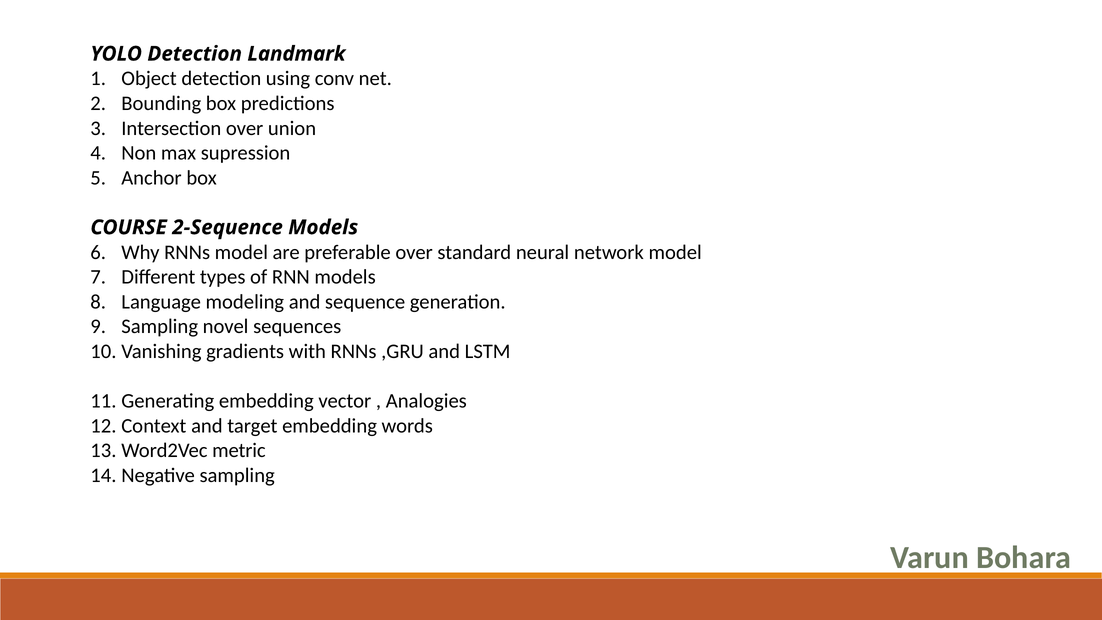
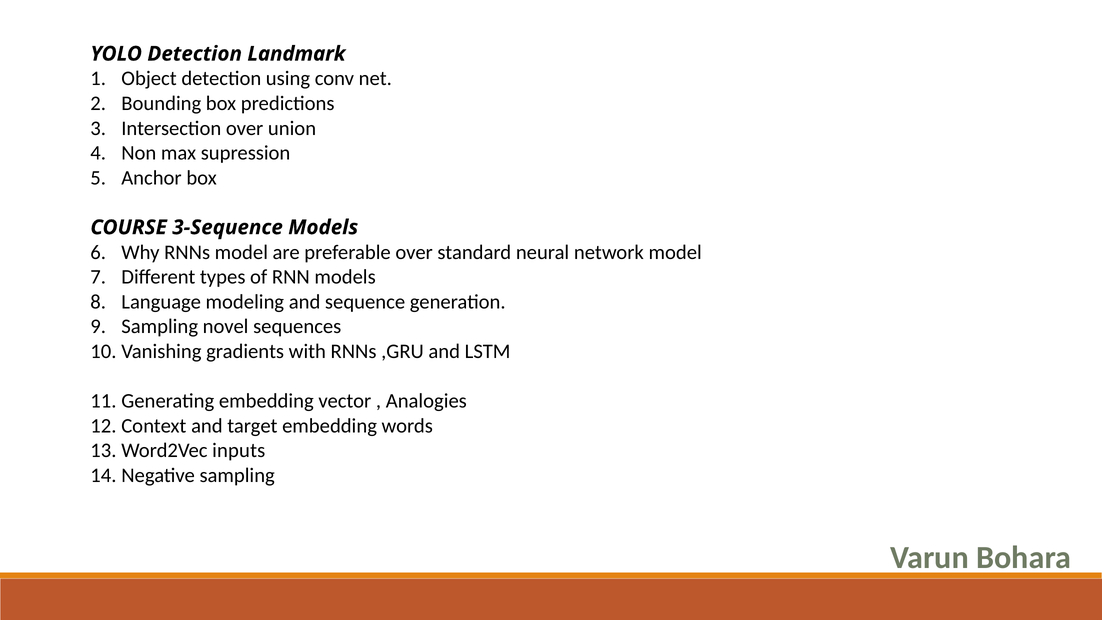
2-Sequence: 2-Sequence -> 3-Sequence
metric: metric -> inputs
